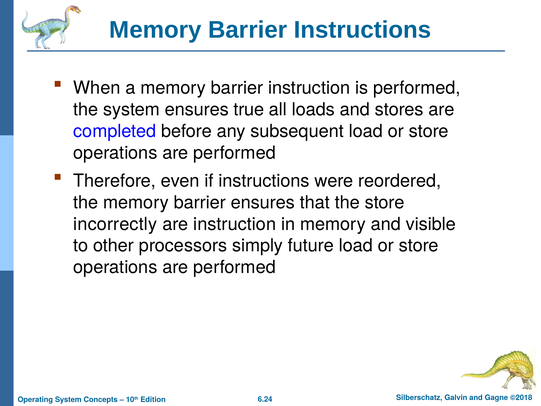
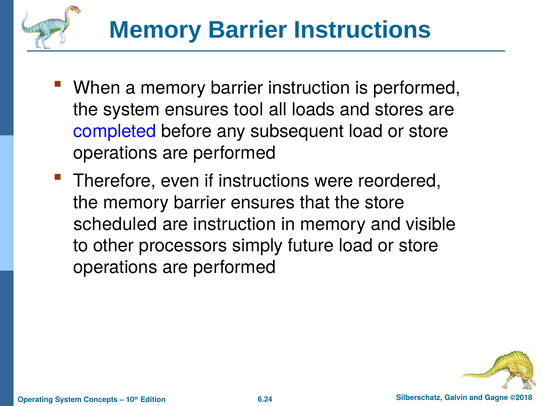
true: true -> tool
incorrectly: incorrectly -> scheduled
